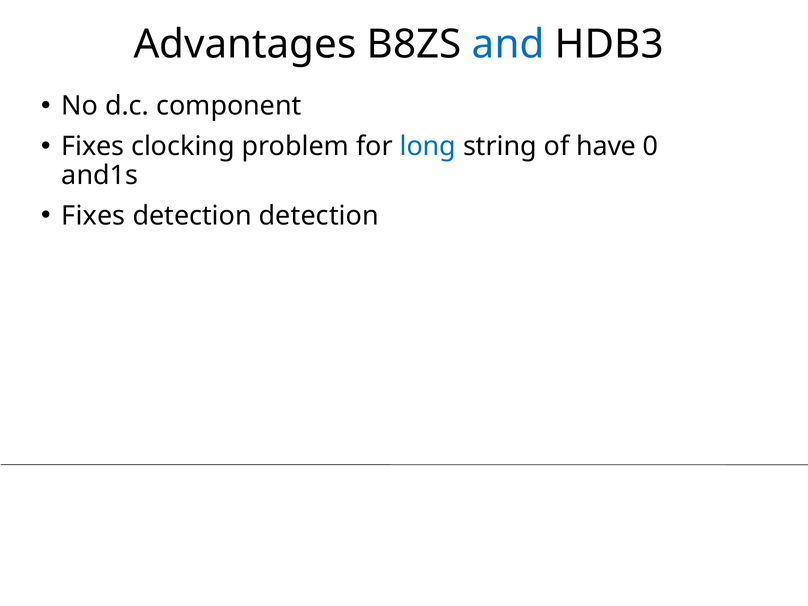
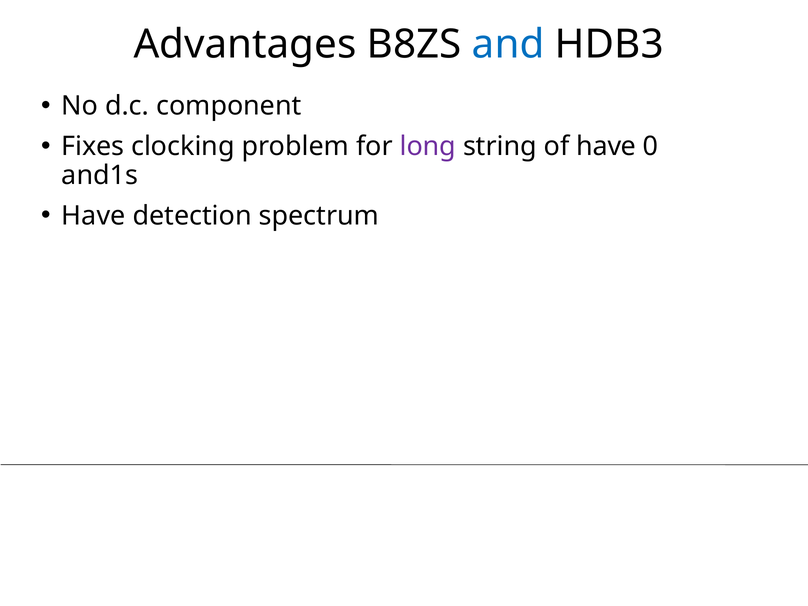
long colour: blue -> purple
Fixes at (93, 216): Fixes -> Have
detection detection: detection -> spectrum
